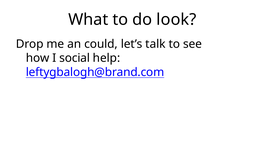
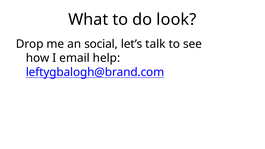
could: could -> social
social: social -> email
